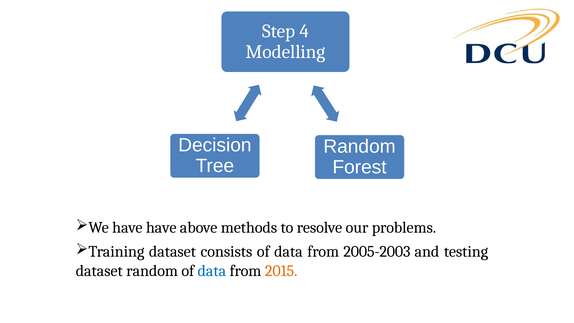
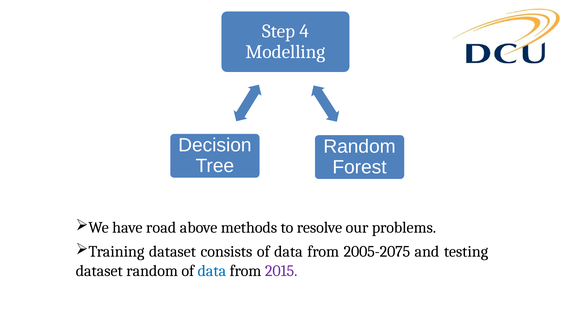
have have: have -> road
2005-2003: 2005-2003 -> 2005-2075
2015 colour: orange -> purple
